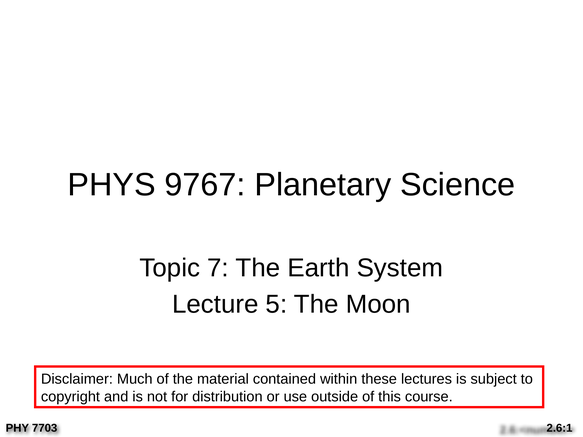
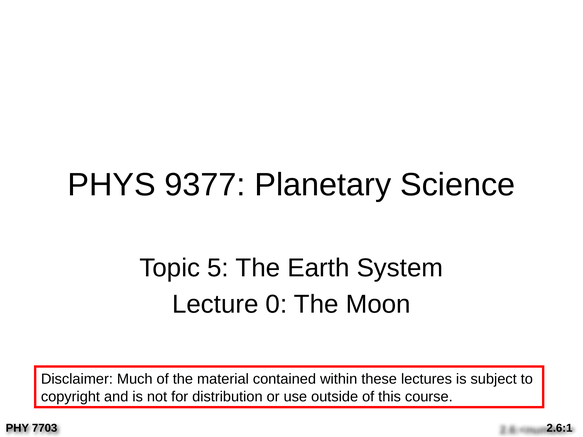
9767: 9767 -> 9377
7: 7 -> 5
5: 5 -> 0
